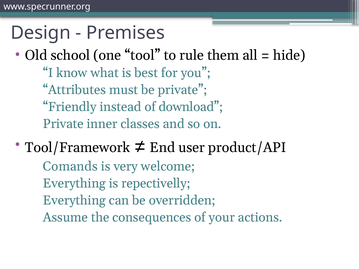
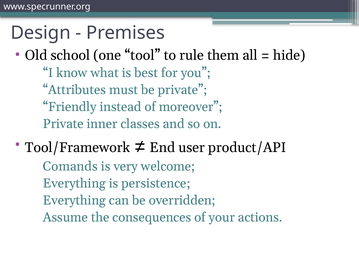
download: download -> moreover
repectivelly: repectivelly -> persistence
